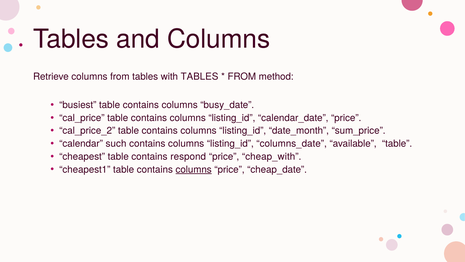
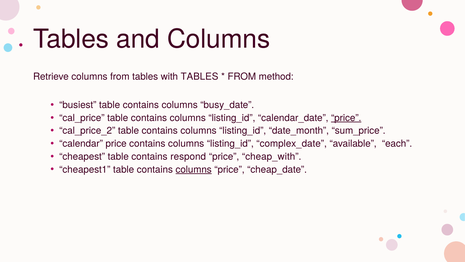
price at (346, 118) underline: none -> present
calendar such: such -> price
columns_date: columns_date -> complex_date
available table: table -> each
